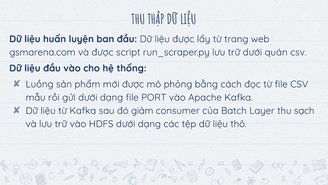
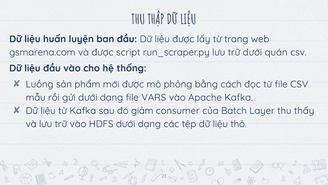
PORT: PORT -> VARS
sạch: sạch -> thấy
